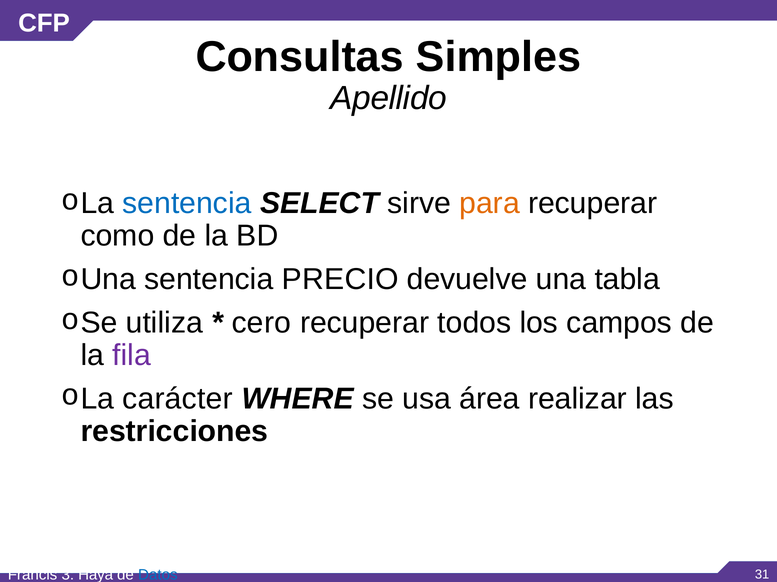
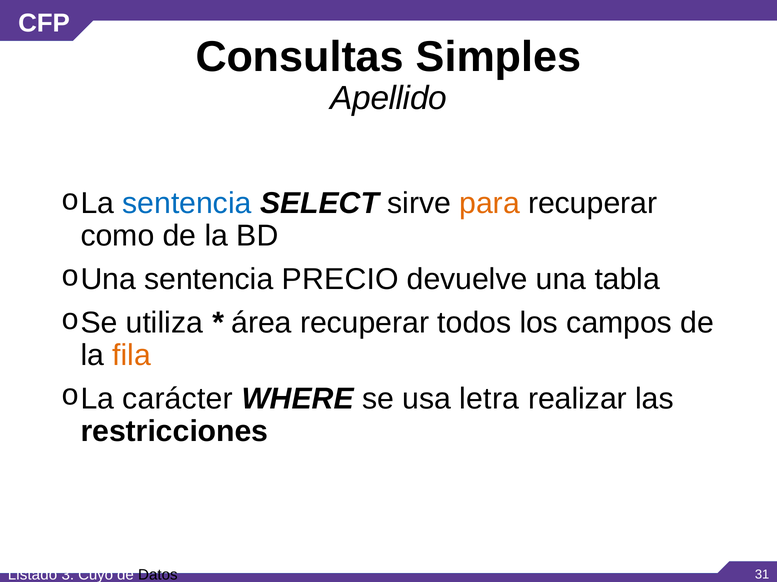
cero: cero -> área
fila colour: purple -> orange
área: área -> letra
Francis: Francis -> Listado
Haya: Haya -> Cuyo
Datos colour: blue -> black
